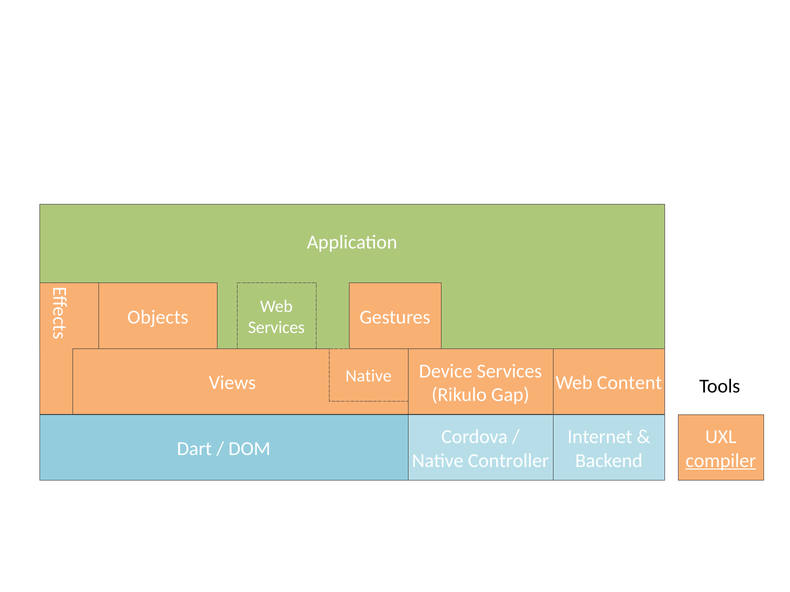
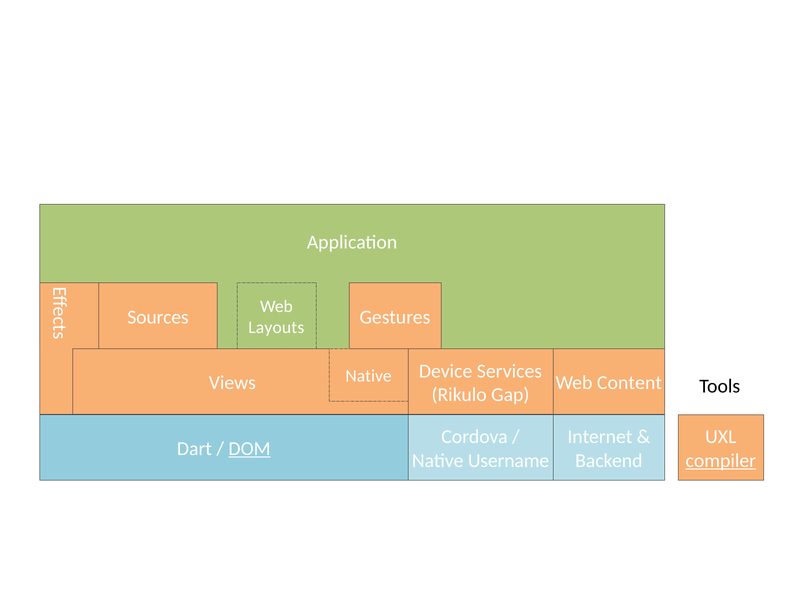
Objects: Objects -> Sources
Services at (276, 328): Services -> Layouts
DOM underline: none -> present
Controller: Controller -> Username
